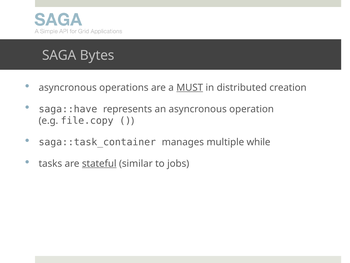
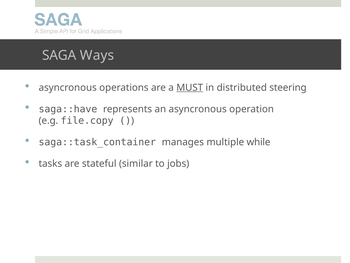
Bytes: Bytes -> Ways
creation: creation -> steering
stateful underline: present -> none
